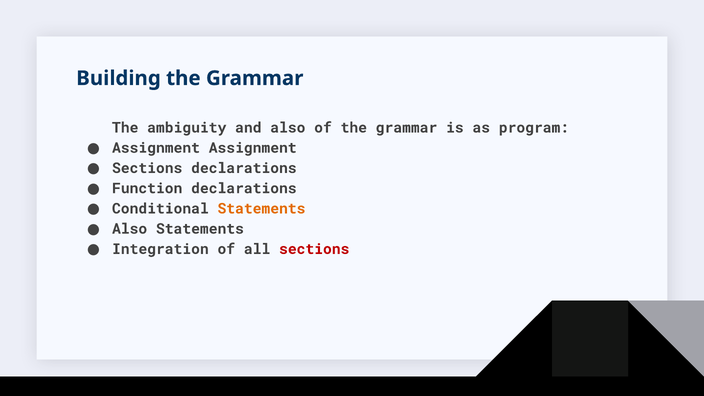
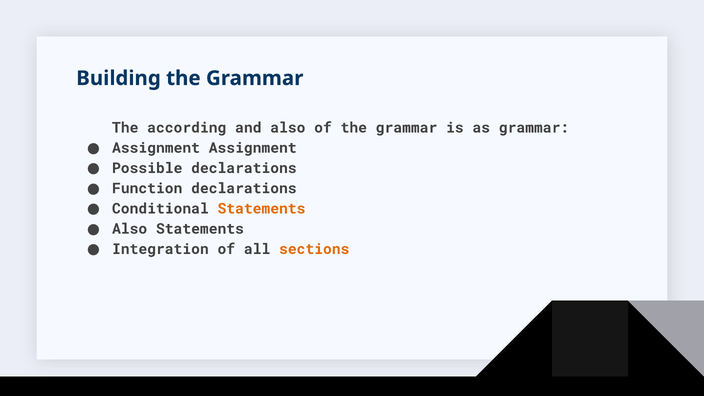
ambiguity: ambiguity -> according
as program: program -> grammar
Sections at (147, 168): Sections -> Possible
sections at (314, 249) colour: red -> orange
